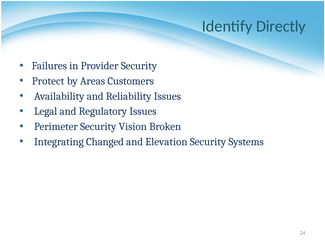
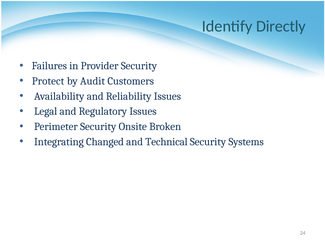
Areas: Areas -> Audit
Vision: Vision -> Onsite
Elevation: Elevation -> Technical
